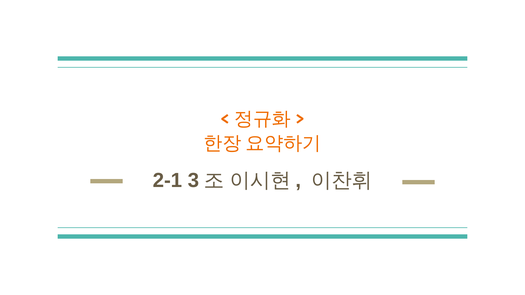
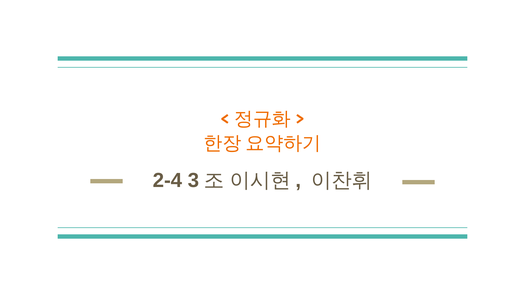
2-1: 2-1 -> 2-4
